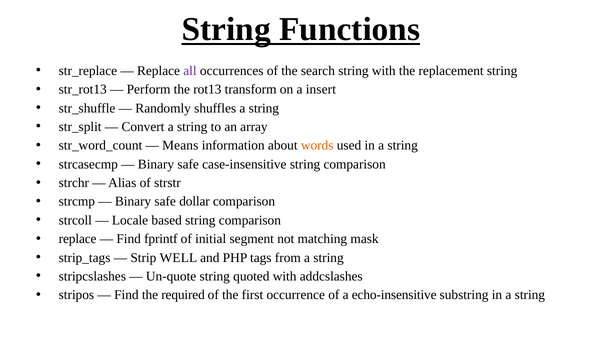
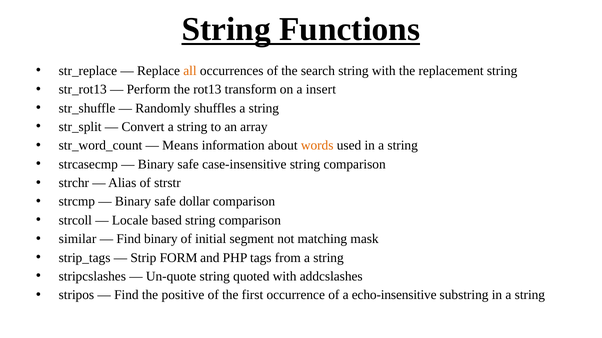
all colour: purple -> orange
replace at (78, 239): replace -> similar
Find fprintf: fprintf -> binary
WELL: WELL -> FORM
required: required -> positive
